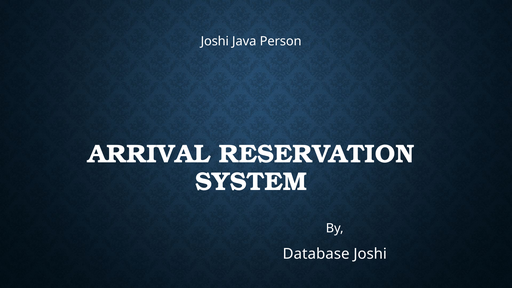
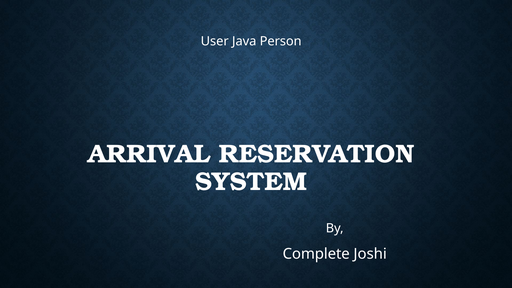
Joshi at (215, 41): Joshi -> User
Database: Database -> Complete
